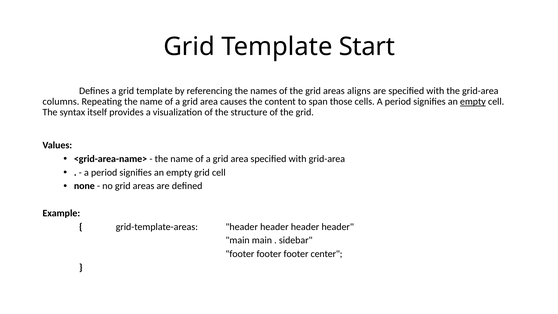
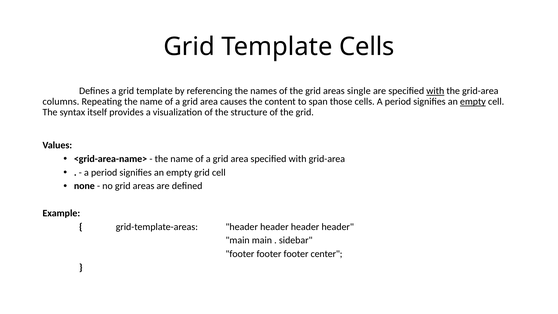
Template Start: Start -> Cells
aligns: aligns -> single
with at (435, 91) underline: none -> present
